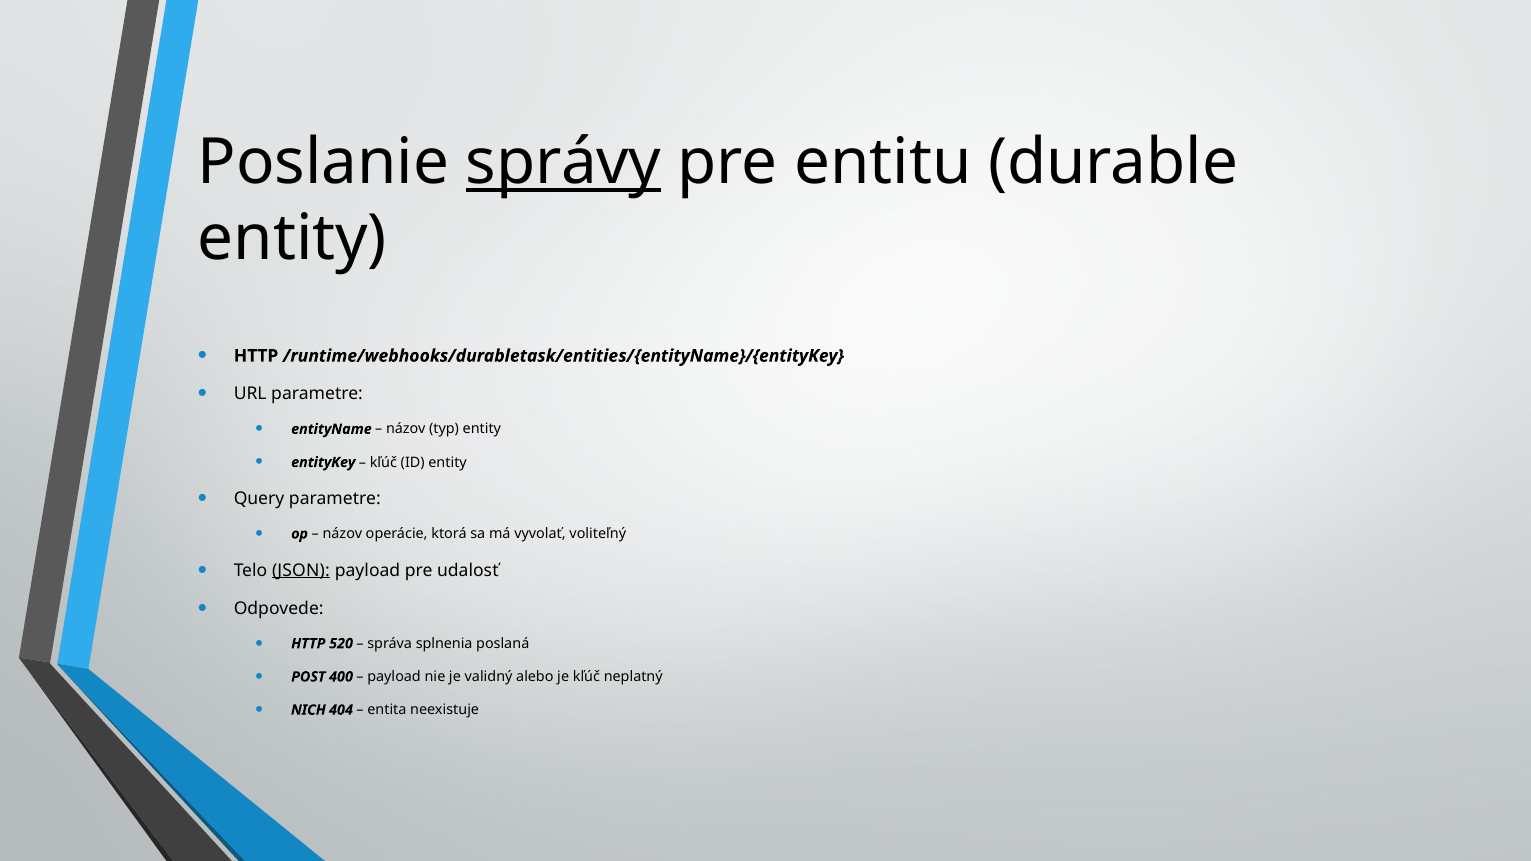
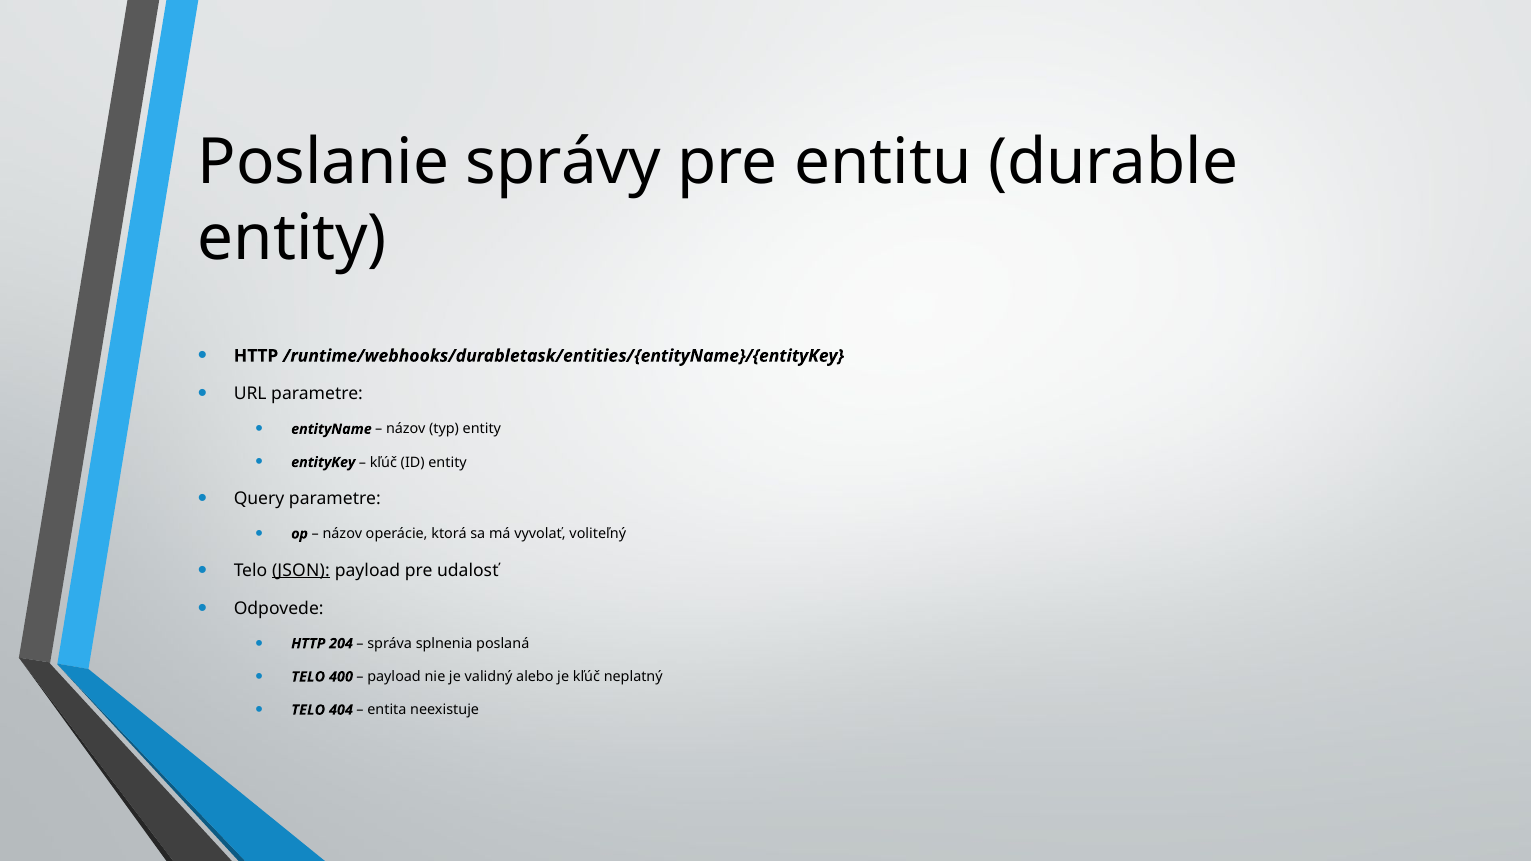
správy underline: present -> none
520: 520 -> 204
POST at (308, 677): POST -> TELO
NICH at (308, 710): NICH -> TELO
